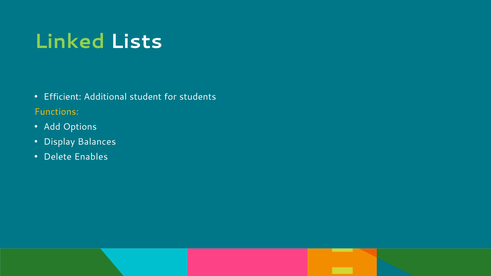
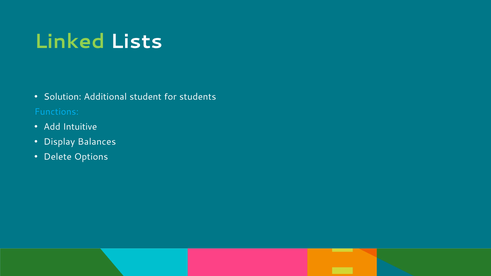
Efficient: Efficient -> Solution
Functions colour: yellow -> light blue
Options: Options -> Intuitive
Enables: Enables -> Options
